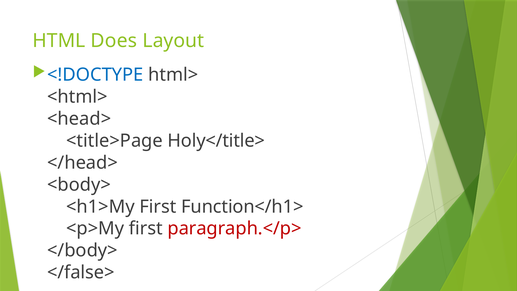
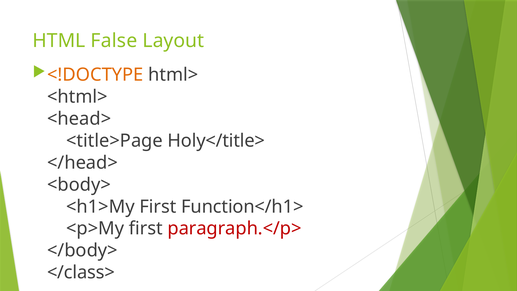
Does: Does -> False
<!DOCTYPE colour: blue -> orange
</false>: </false> -> </class>
